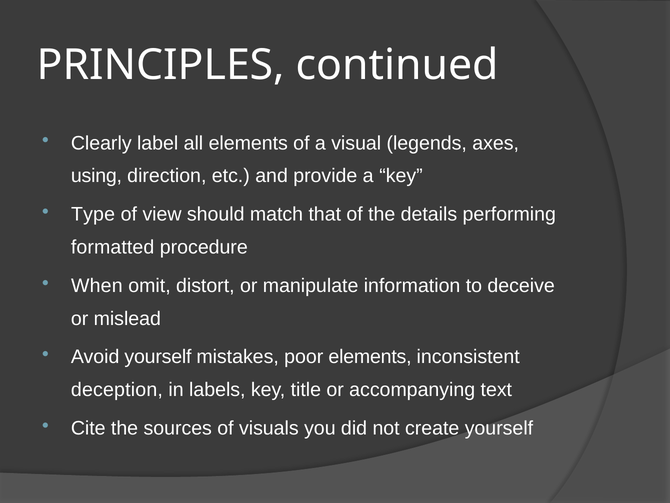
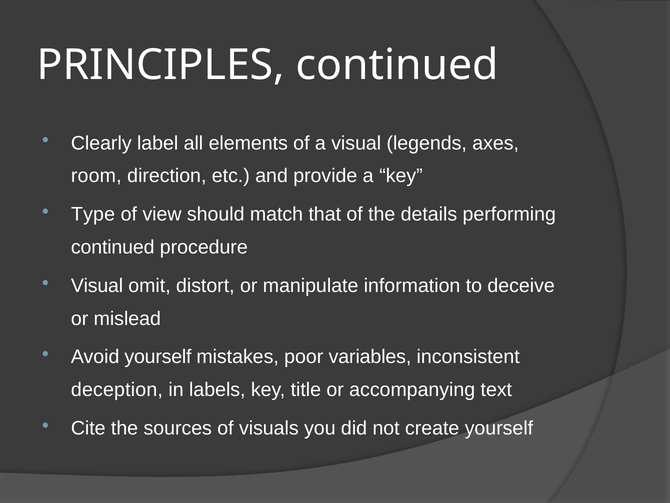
using: using -> room
formatted at (113, 247): formatted -> continued
When at (97, 285): When -> Visual
poor elements: elements -> variables
